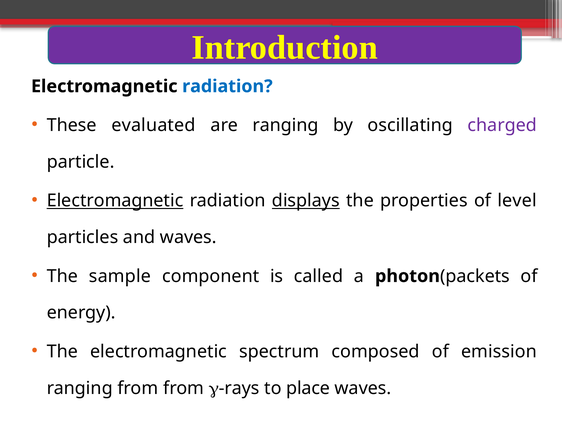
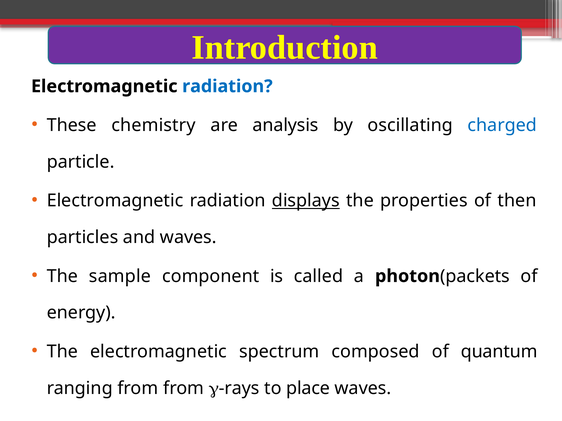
evaluated: evaluated -> chemistry
are ranging: ranging -> analysis
charged colour: purple -> blue
Electromagnetic at (115, 201) underline: present -> none
level: level -> then
emission: emission -> quantum
